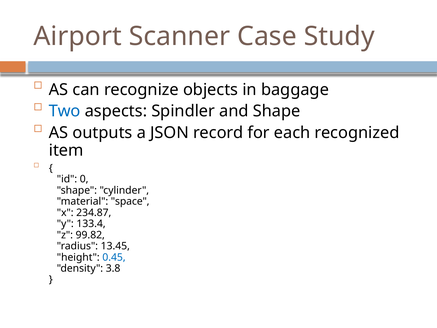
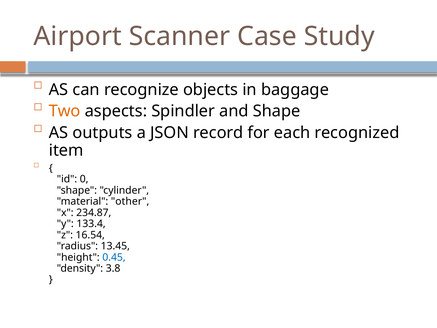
Two colour: blue -> orange
space: space -> other
99.82: 99.82 -> 16.54
